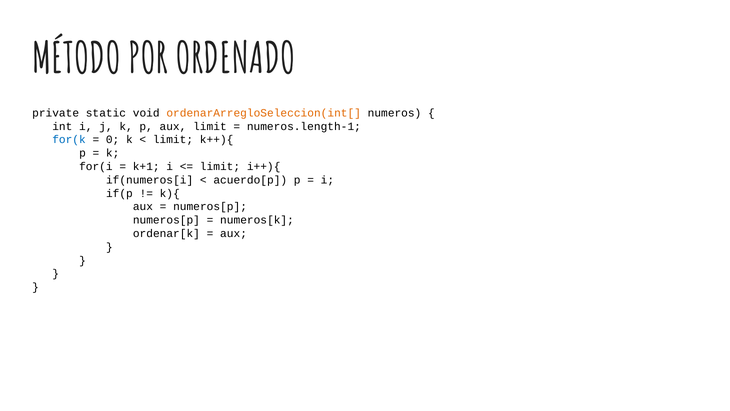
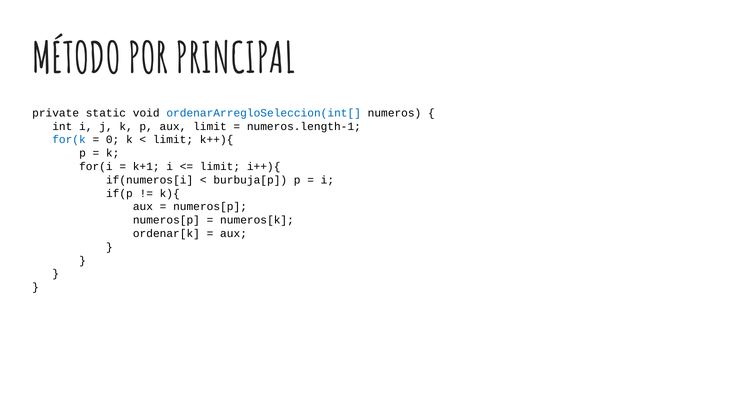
ORDENADO: ORDENADO -> PRINCIPAL
ordenarArregloSeleccion(int[ colour: orange -> blue
acuerdo[p: acuerdo[p -> burbuja[p
